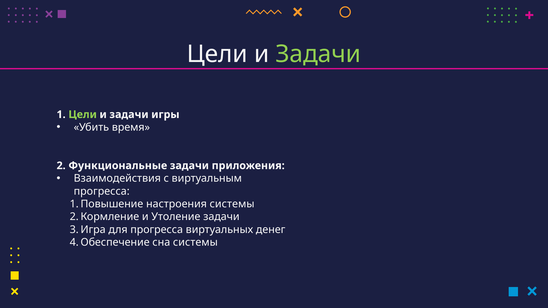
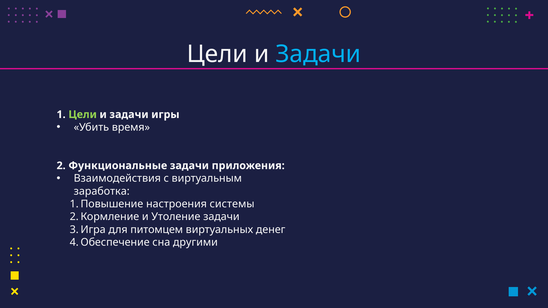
Задачи at (318, 54) colour: light green -> light blue
прогресса at (102, 191): прогресса -> заработка
для прогресса: прогресса -> питомцем
сна системы: системы -> другими
